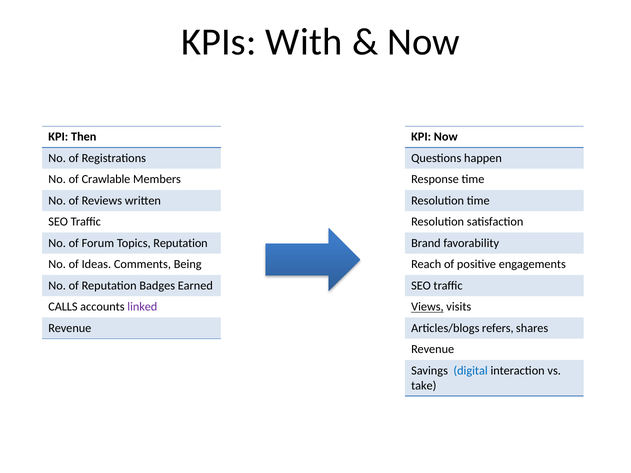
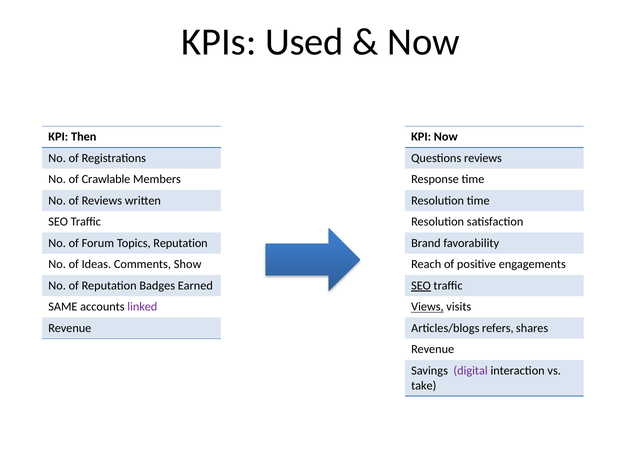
With: With -> Used
Questions happen: happen -> reviews
Being: Being -> Show
SEO at (421, 286) underline: none -> present
CALLS: CALLS -> SAME
digital colour: blue -> purple
